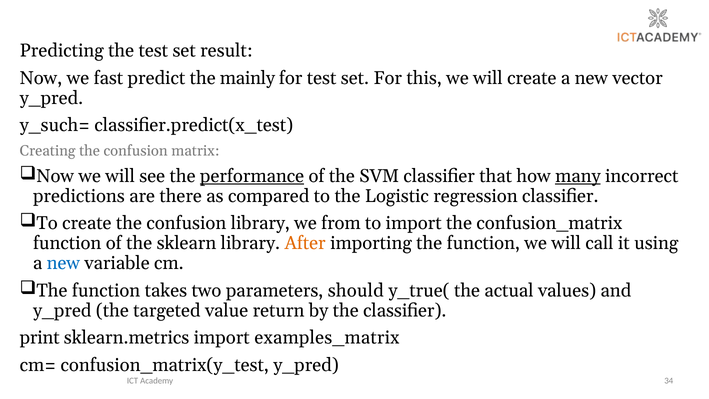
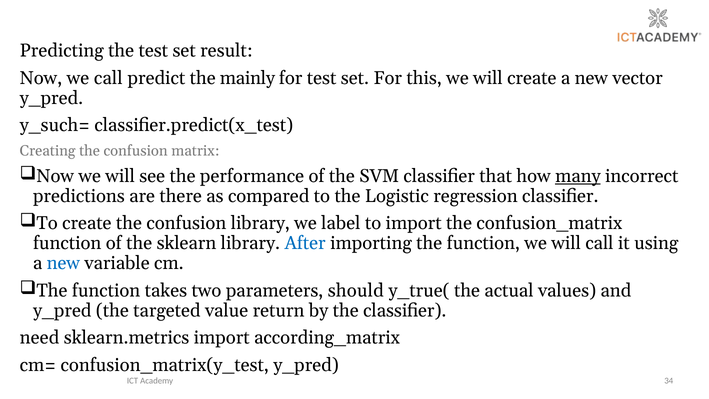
we fast: fast -> call
performance underline: present -> none
from: from -> label
After colour: orange -> blue
print: print -> need
examples_matrix: examples_matrix -> according_matrix
